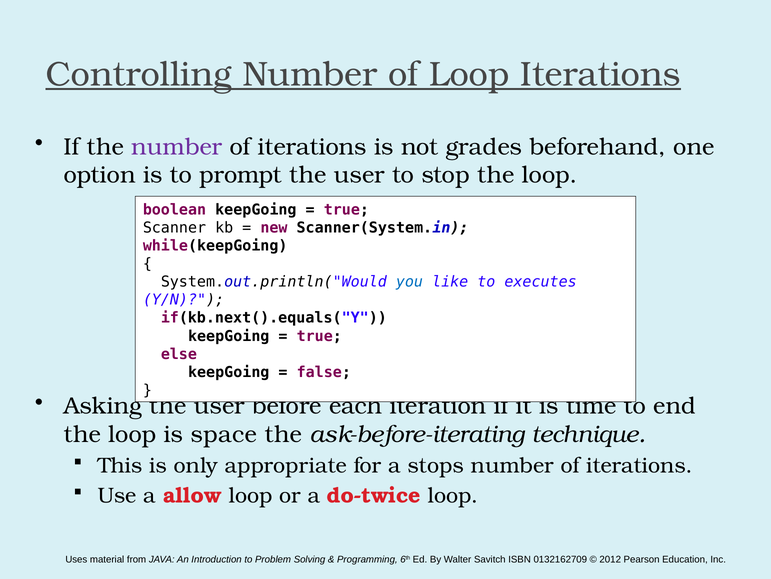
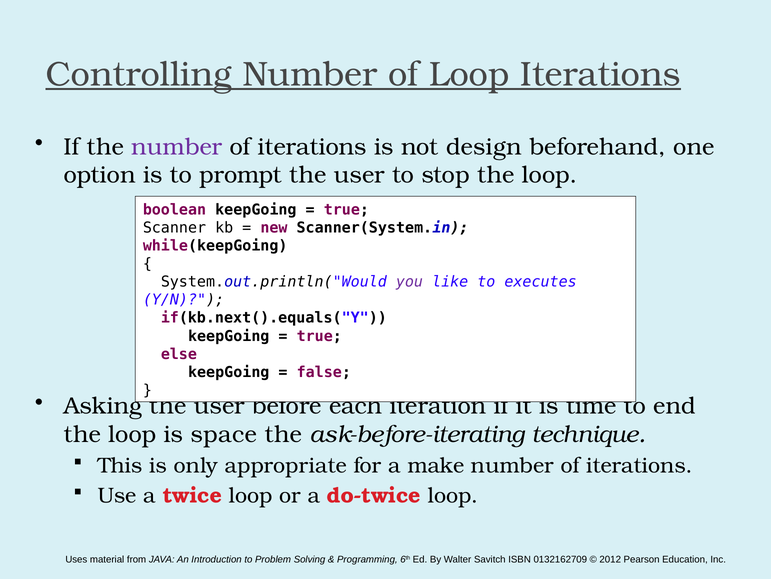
grades: grades -> design
you colour: blue -> purple
stops: stops -> make
allow: allow -> twice
